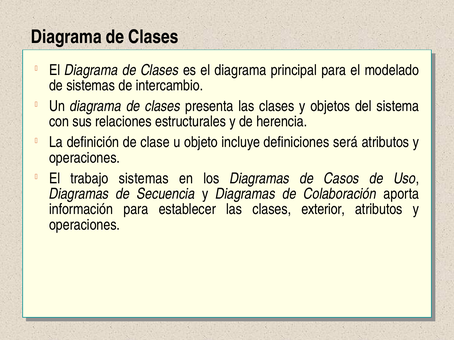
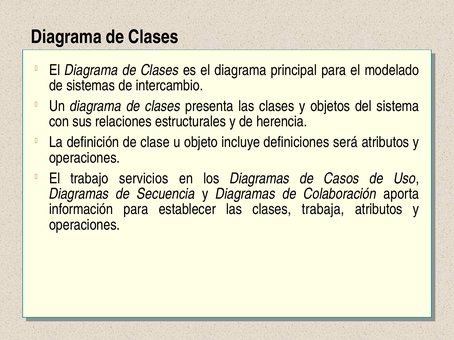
trabajo sistemas: sistemas -> servicios
exterior: exterior -> trabaja
